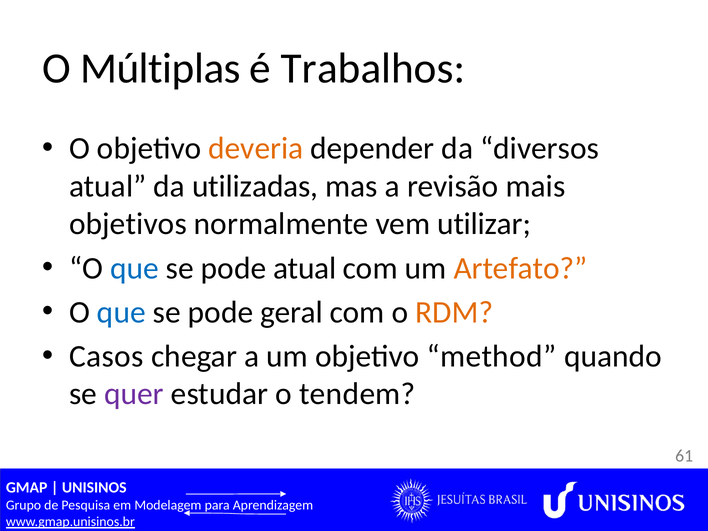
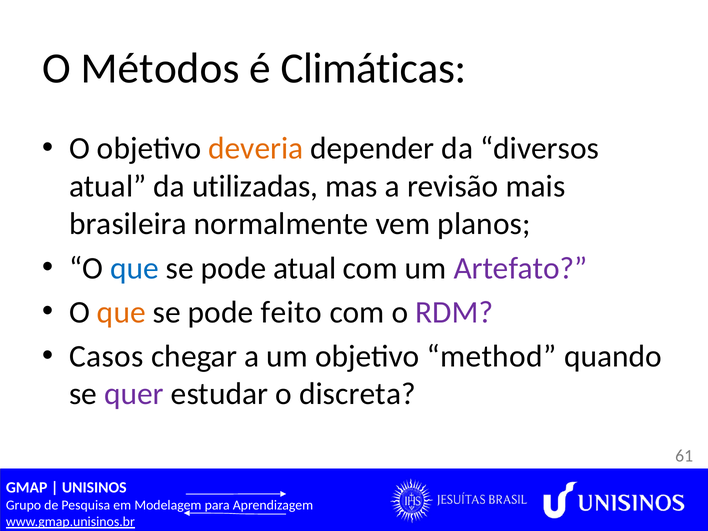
Múltiplas: Múltiplas -> Métodos
Trabalhos: Trabalhos -> Climáticas
objetivos: objetivos -> brasileira
utilizar: utilizar -> planos
Artefato colour: orange -> purple
que at (121, 312) colour: blue -> orange
geral: geral -> feito
RDM colour: orange -> purple
tendem: tendem -> discreta
